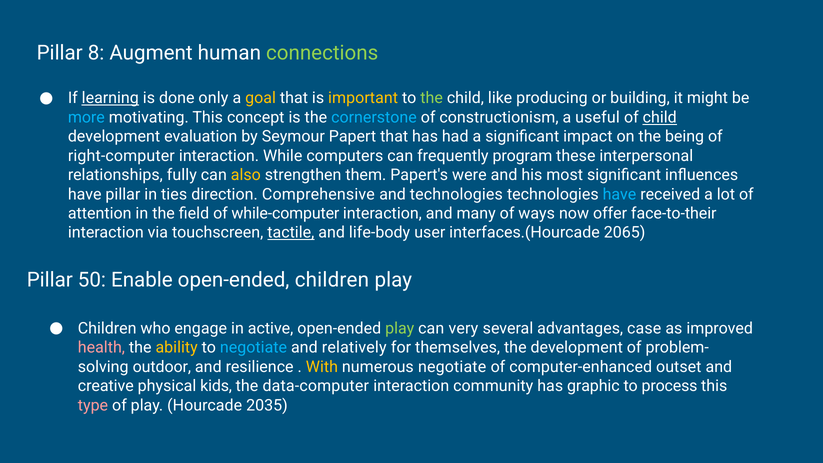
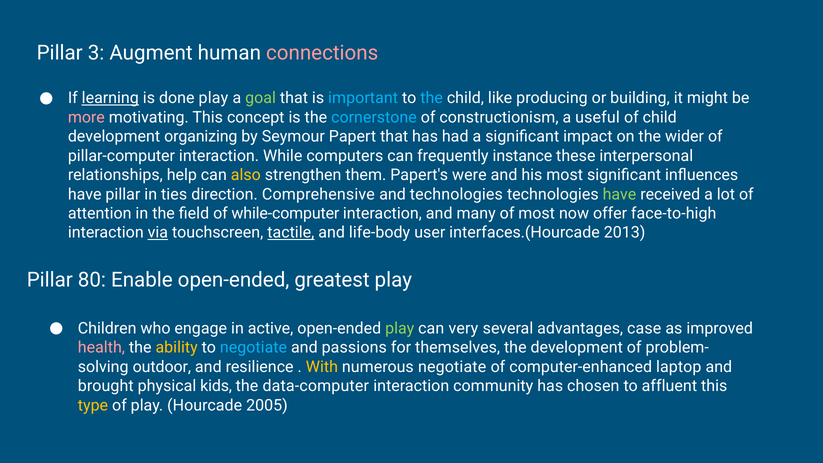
8: 8 -> 3
connections colour: light green -> pink
done only: only -> play
goal colour: yellow -> light green
important colour: yellow -> light blue
the at (432, 98) colour: light green -> light blue
more colour: light blue -> pink
child at (660, 117) underline: present -> none
evaluation: evaluation -> organizing
being: being -> wider
right-computer: right-computer -> pillar-computer
program: program -> instance
fully: fully -> help
have at (619, 194) colour: light blue -> light green
of ways: ways -> most
face-to-their: face-to-their -> face-to-high
via underline: none -> present
2065: 2065 -> 2013
50: 50 -> 80
open-ended children: children -> greatest
relatively: relatively -> passions
outset: outset -> laptop
creative: creative -> brought
graphic: graphic -> chosen
process: process -> affluent
type colour: pink -> yellow
2035: 2035 -> 2005
